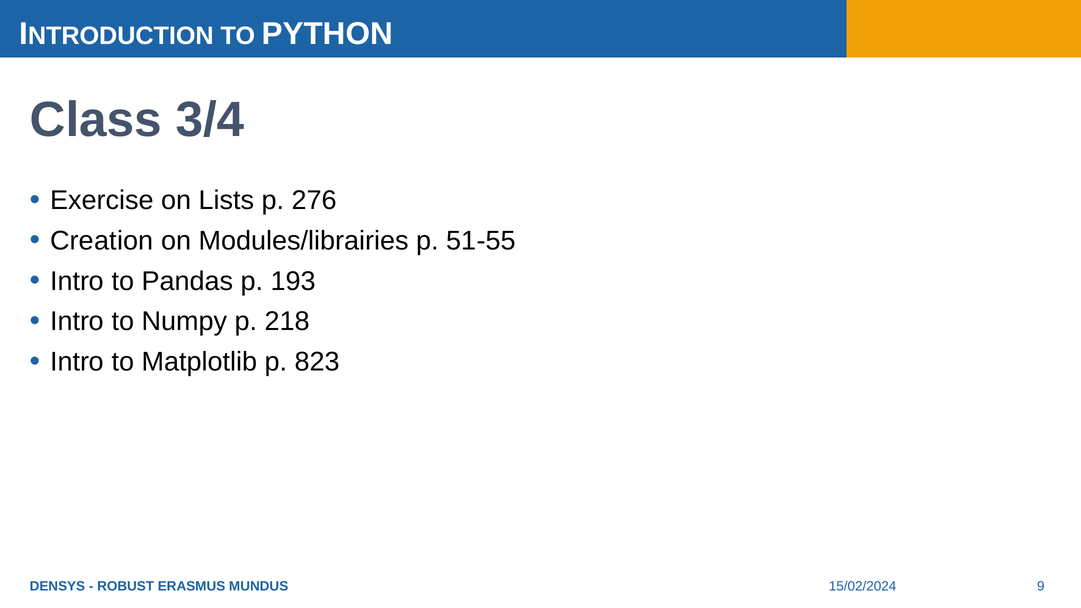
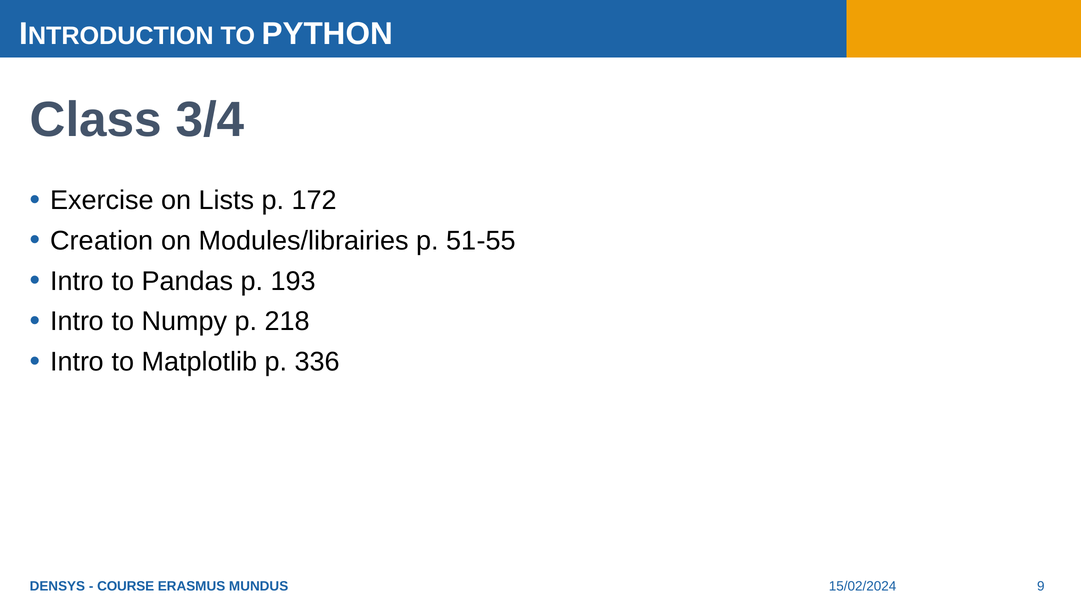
276: 276 -> 172
823: 823 -> 336
ROBUST: ROBUST -> COURSE
